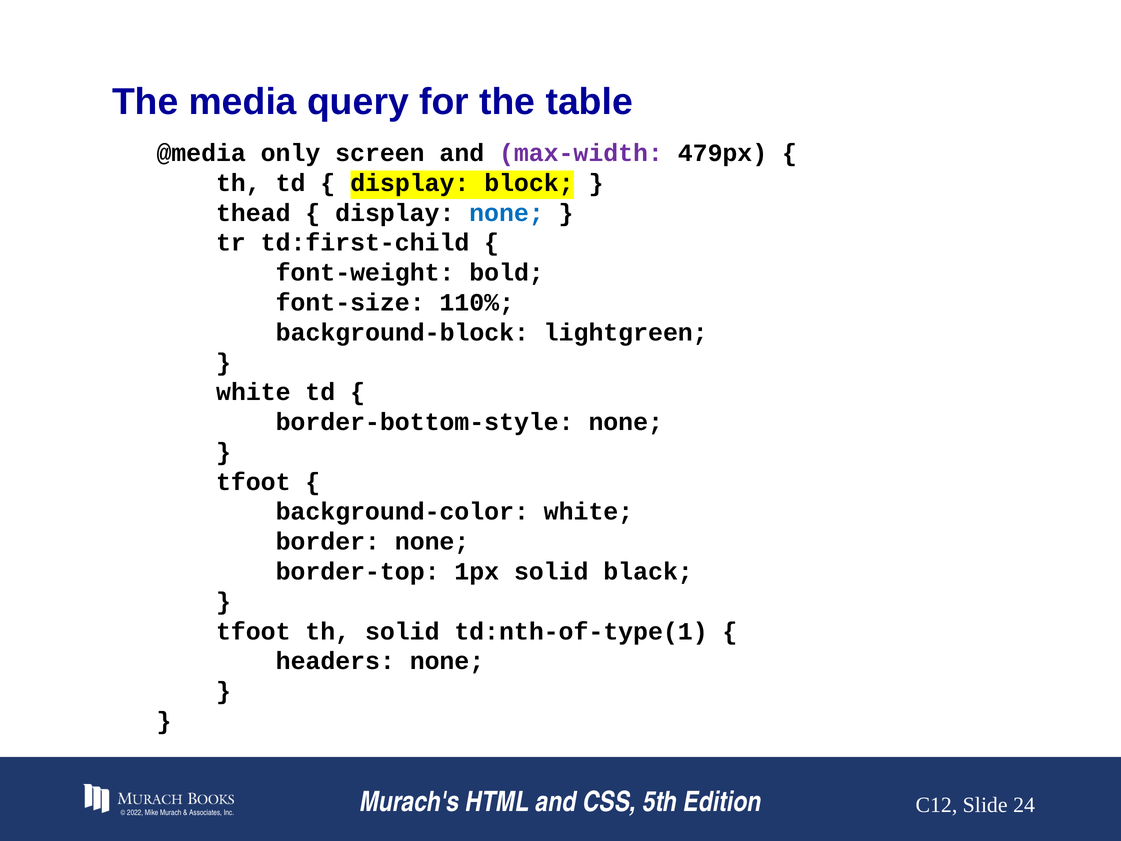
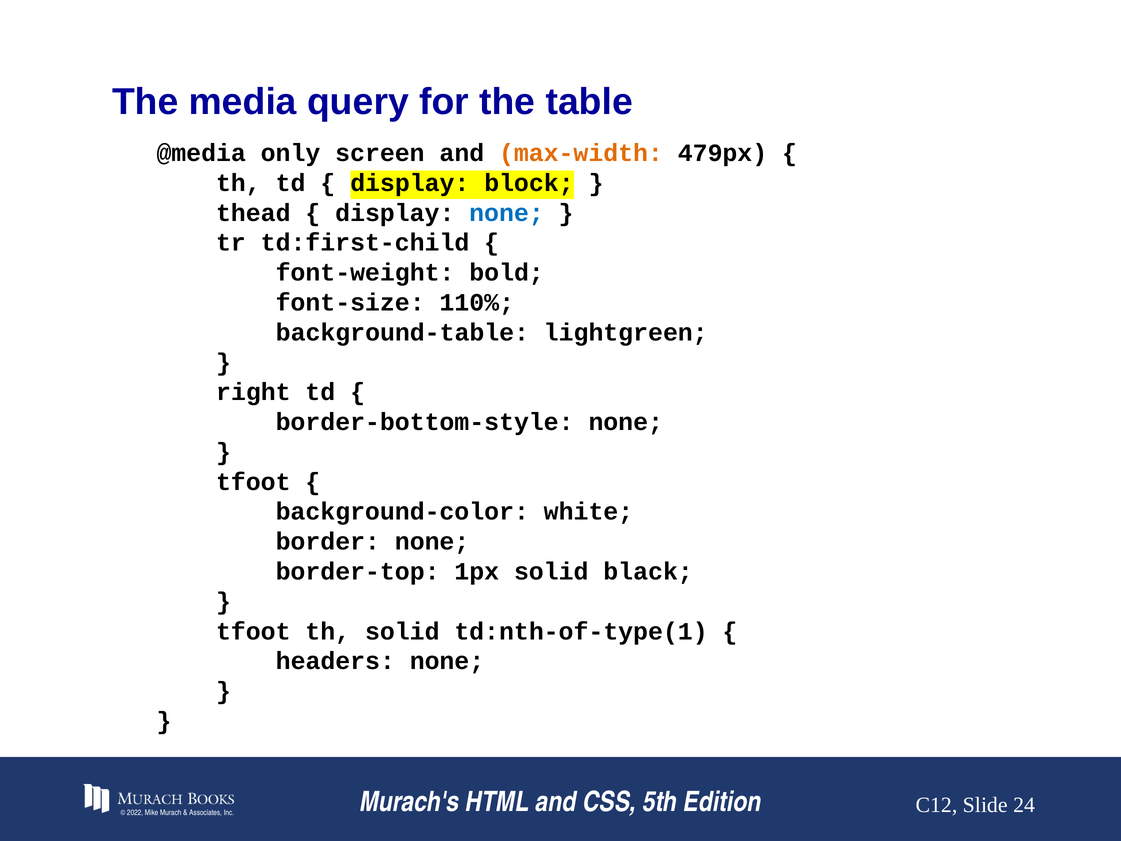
max-width colour: purple -> orange
background-block: background-block -> background-table
white at (253, 392): white -> right
